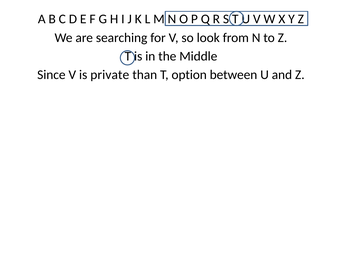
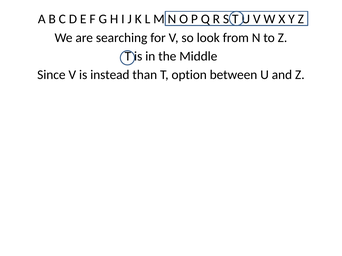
private: private -> instead
